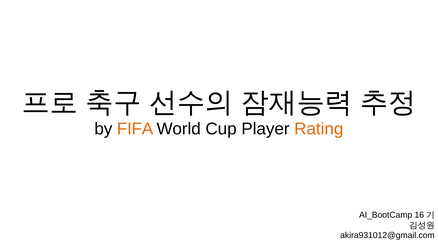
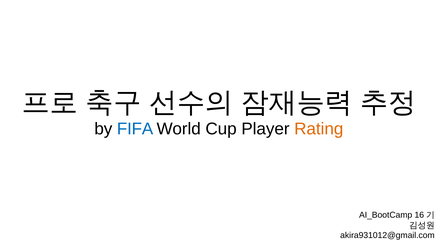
FIFA colour: orange -> blue
